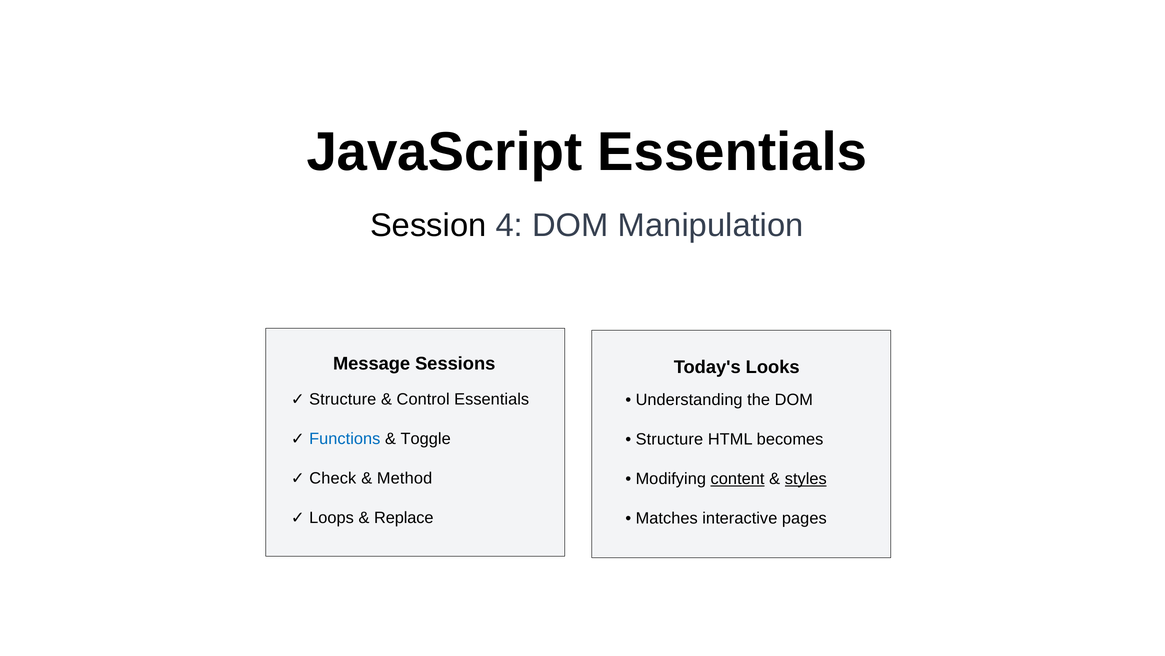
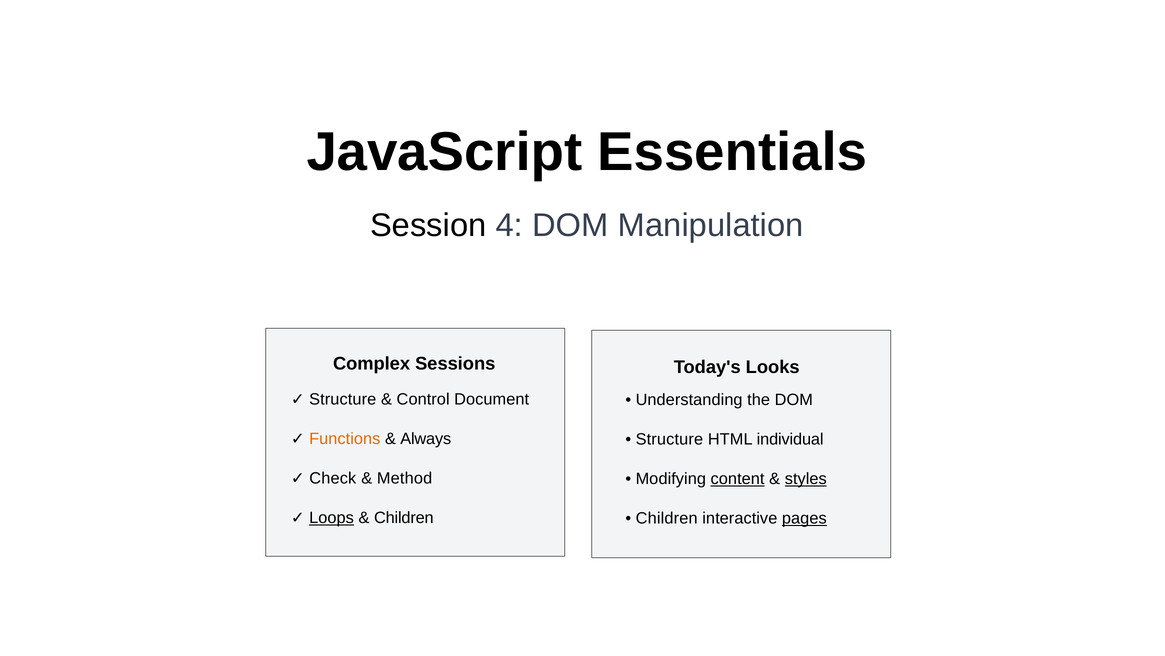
Message: Message -> Complex
Control Essentials: Essentials -> Document
Functions colour: blue -> orange
Toggle: Toggle -> Always
becomes: becomes -> individual
Loops underline: none -> present
Replace at (404, 517): Replace -> Children
Matches at (667, 518): Matches -> Children
pages underline: none -> present
